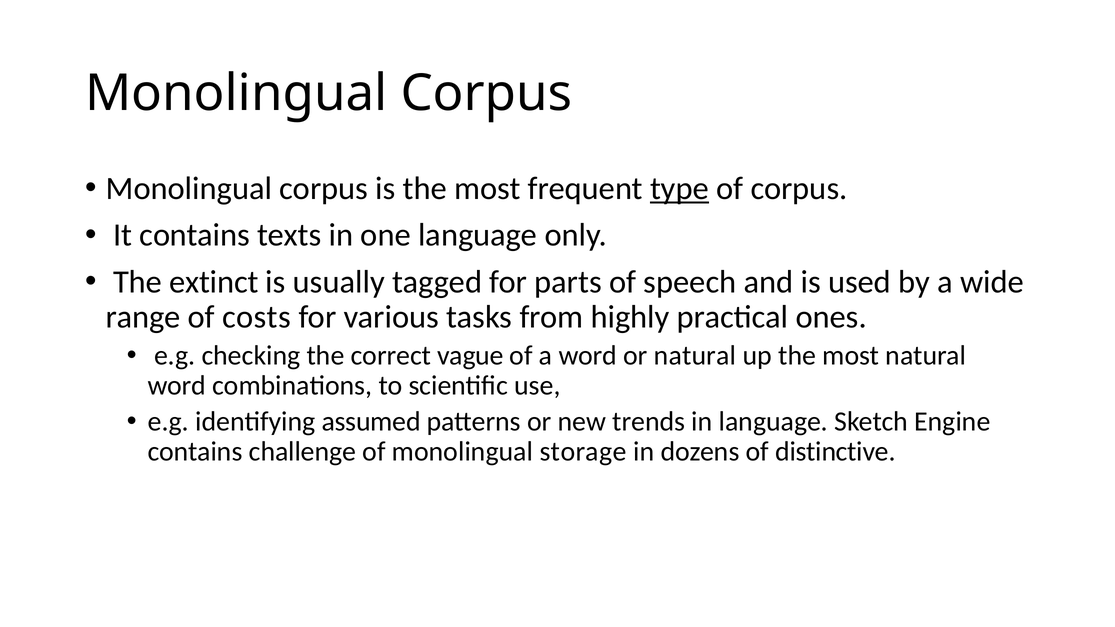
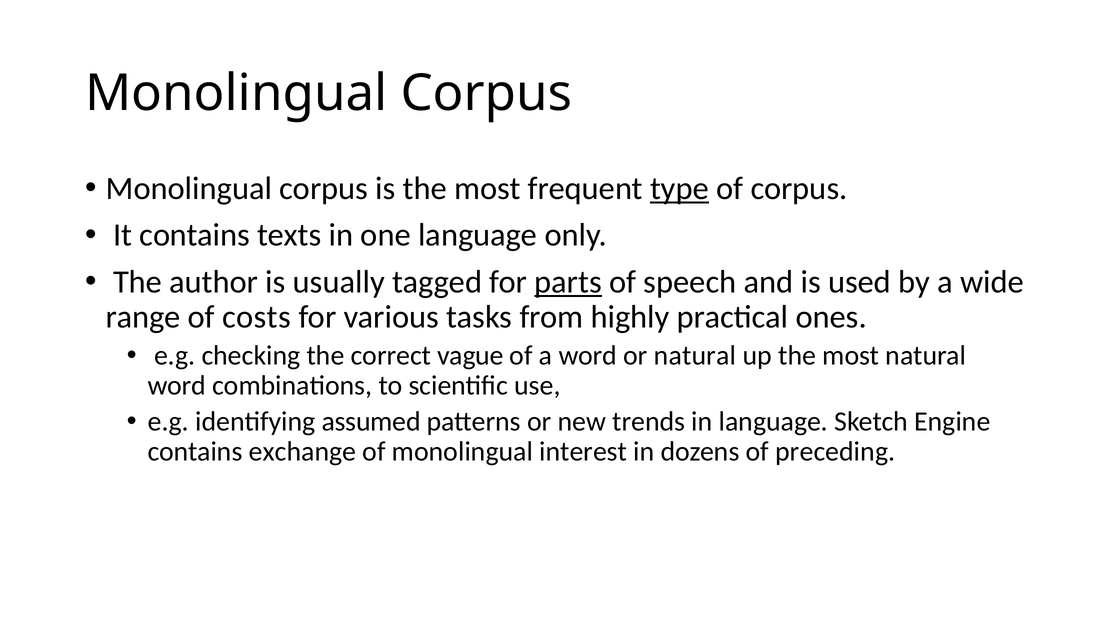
extinct: extinct -> author
parts underline: none -> present
challenge: challenge -> exchange
storage: storage -> interest
distinctive: distinctive -> preceding
